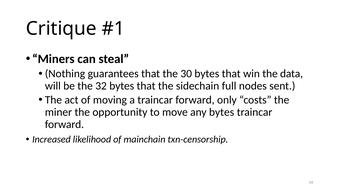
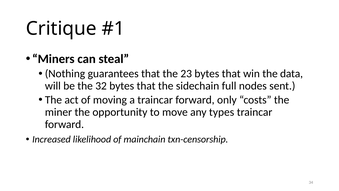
30: 30 -> 23
any bytes: bytes -> types
